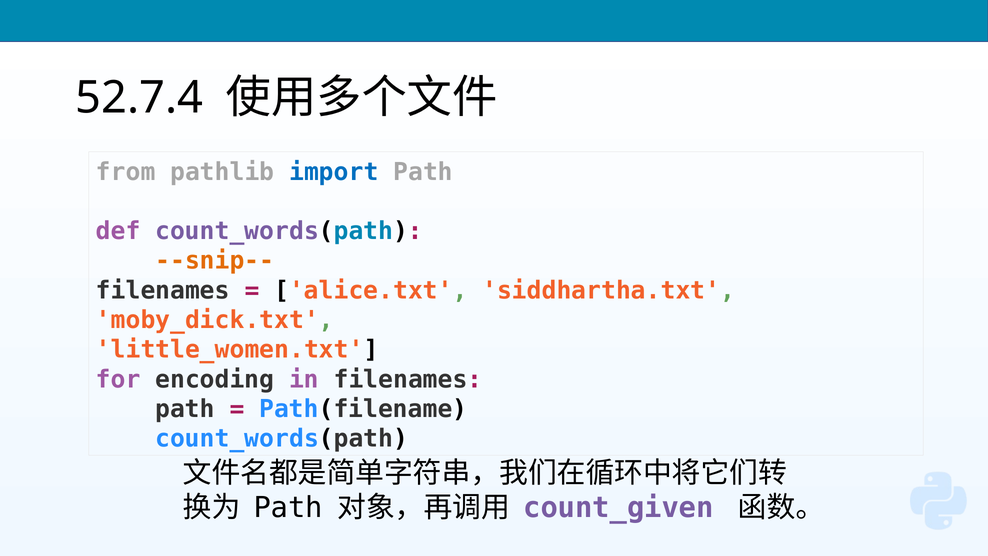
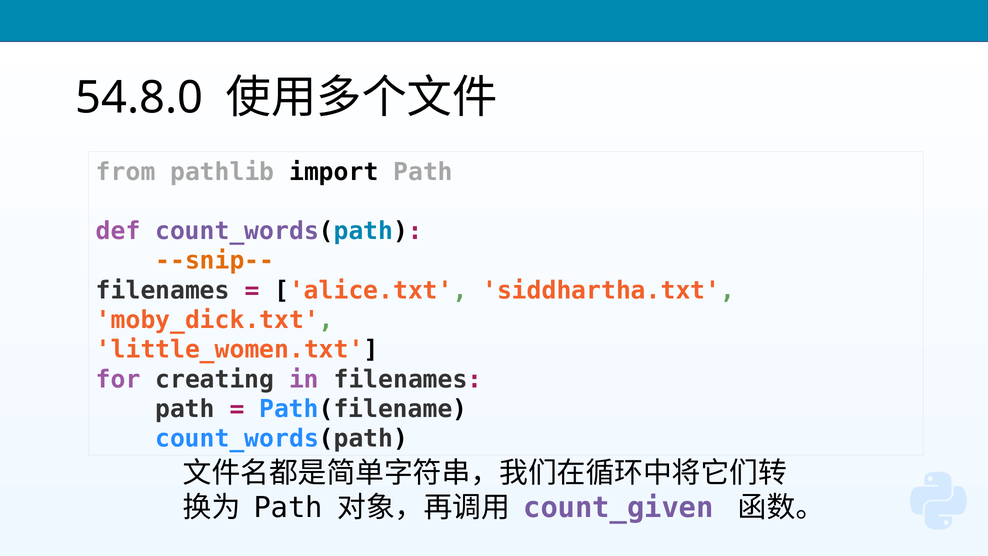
52.7.4: 52.7.4 -> 54.8.0
import colour: blue -> black
encoding: encoding -> creating
